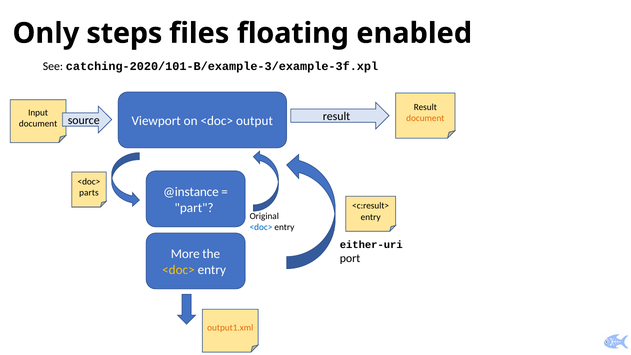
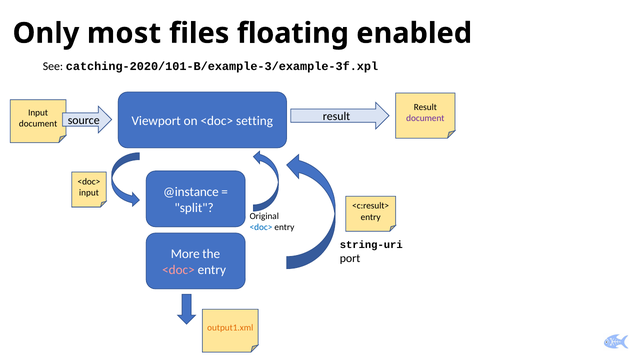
steps: steps -> most
document at (425, 118) colour: orange -> purple
output: output -> setting
parts at (89, 193): parts -> input
part: part -> split
either-uri: either-uri -> string-uri
<doc> at (178, 270) colour: yellow -> pink
